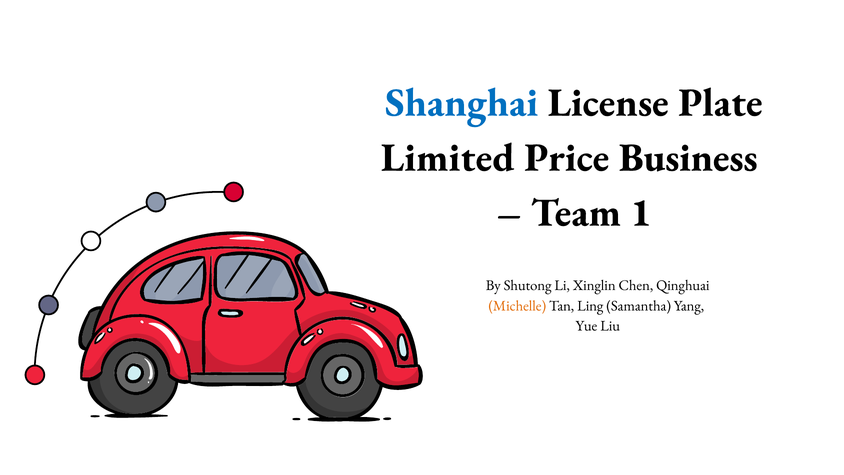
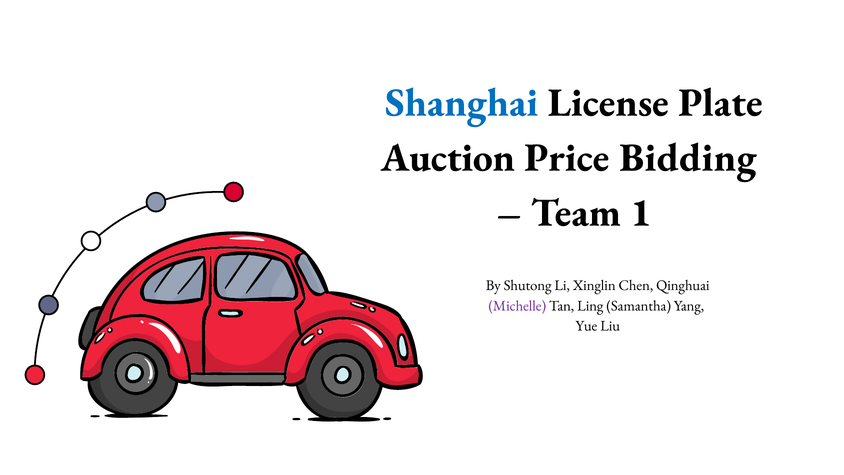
Limited: Limited -> Auction
Business: Business -> Bidding
Michelle colour: orange -> purple
